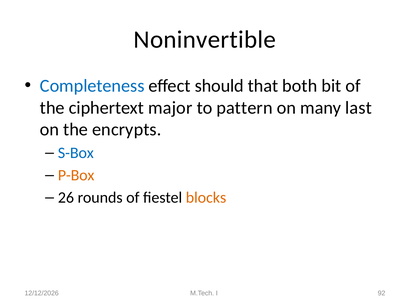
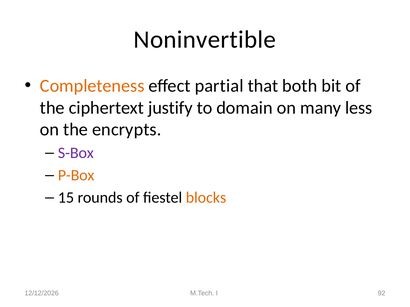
Completeness colour: blue -> orange
should: should -> partial
major: major -> justify
pattern: pattern -> domain
last: last -> less
S-Box colour: blue -> purple
26: 26 -> 15
